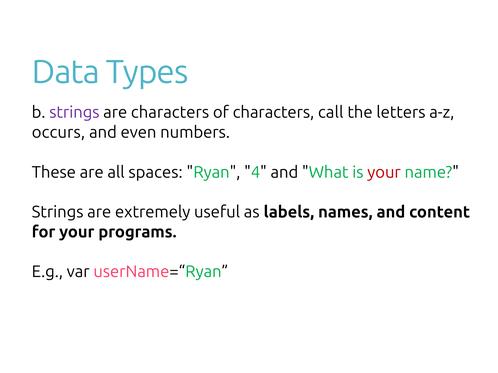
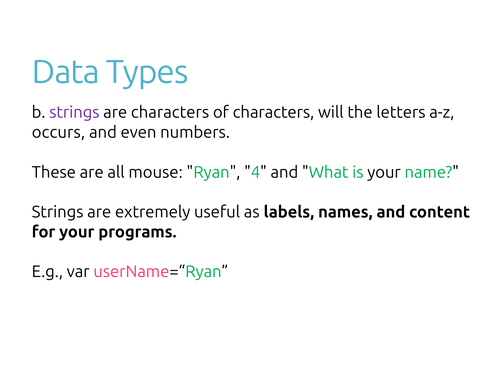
call: call -> will
spaces: spaces -> mouse
your at (384, 172) colour: red -> black
